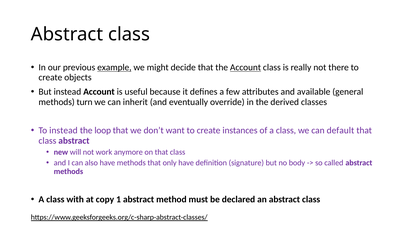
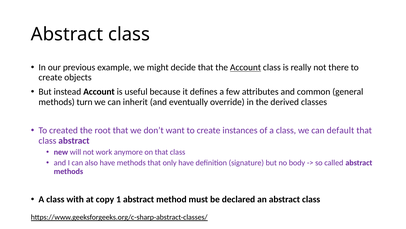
example underline: present -> none
available: available -> common
To instead: instead -> created
loop: loop -> root
